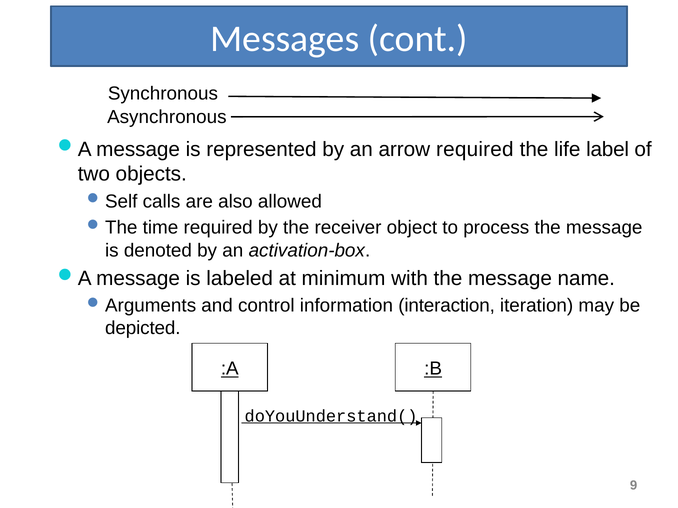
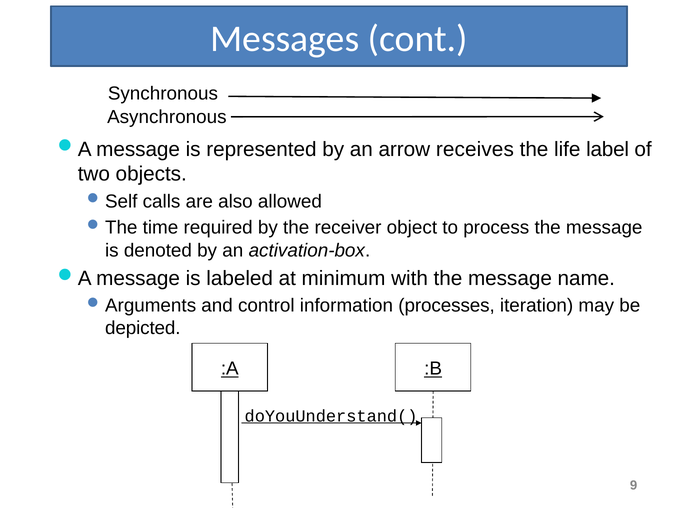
arrow required: required -> receives
interaction: interaction -> processes
